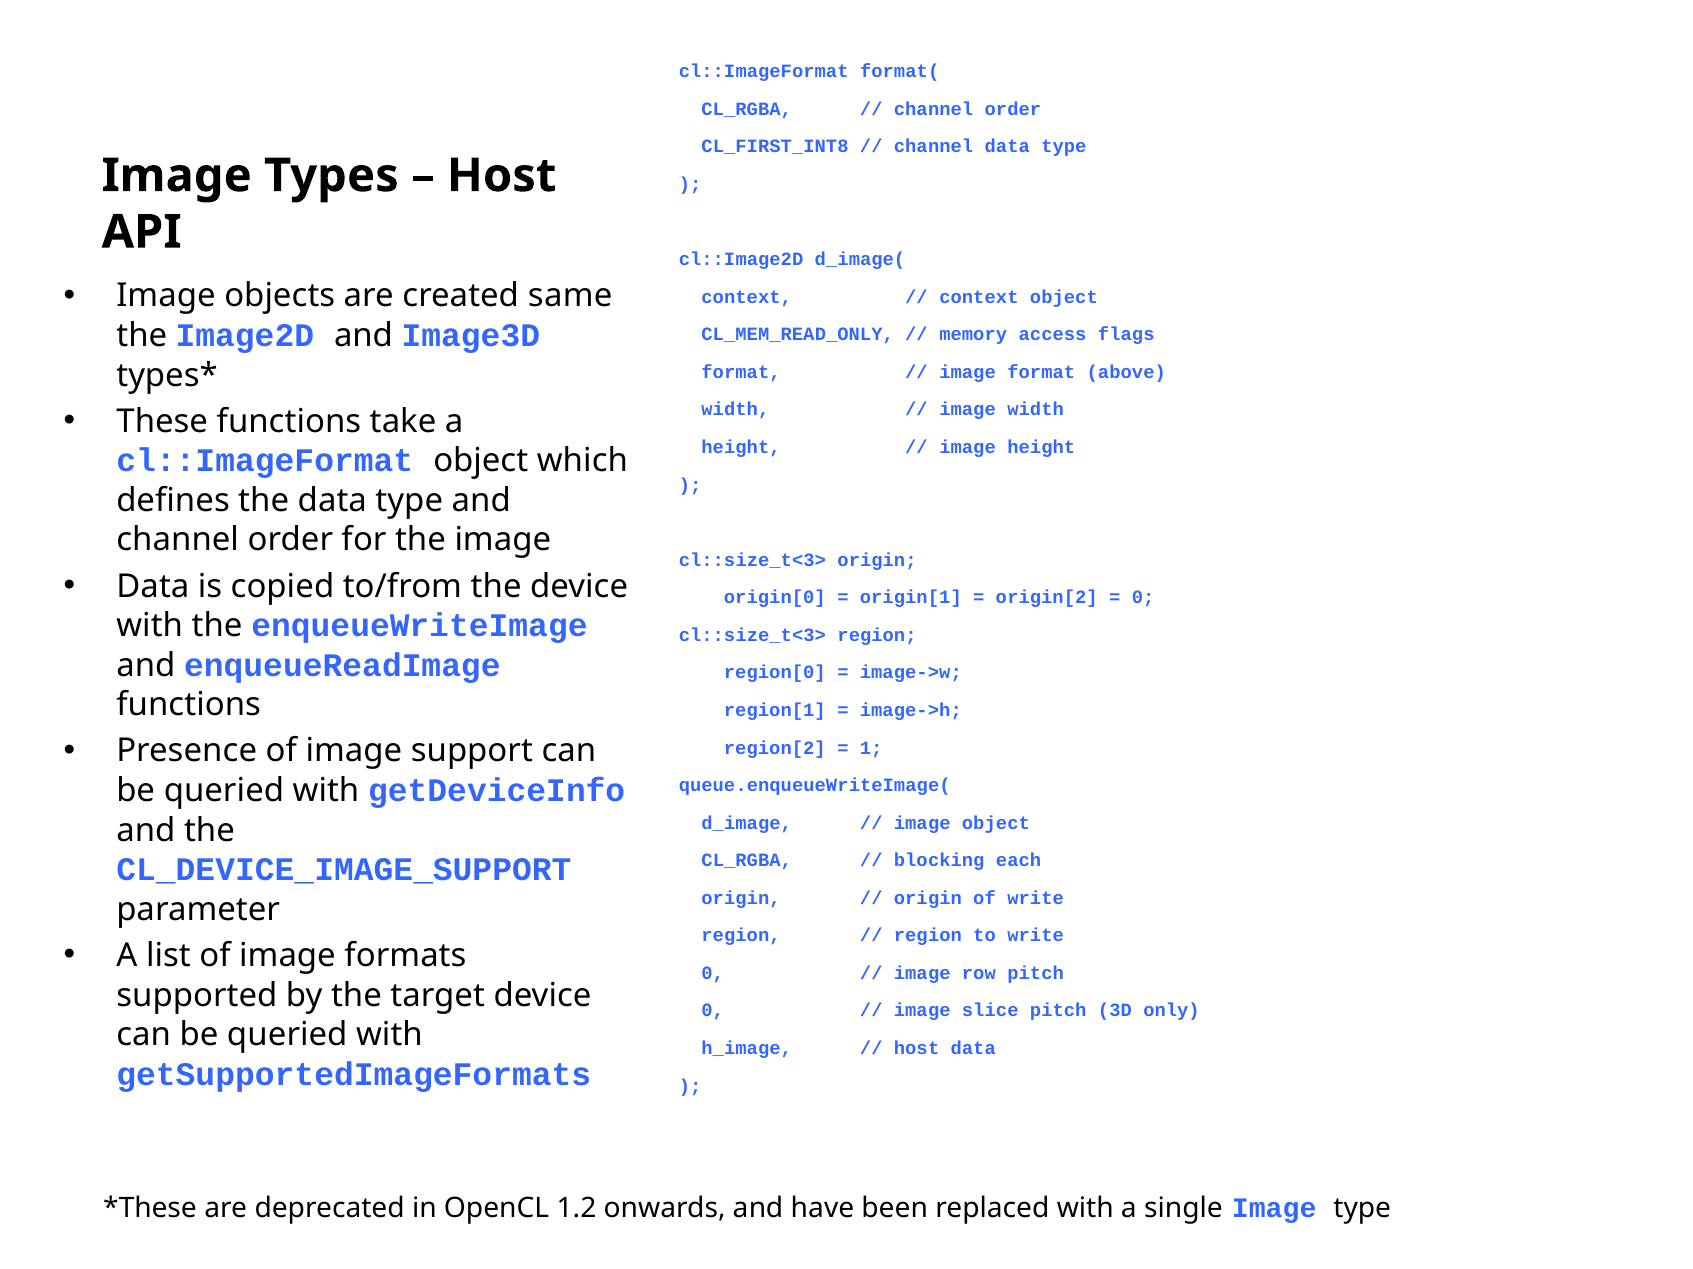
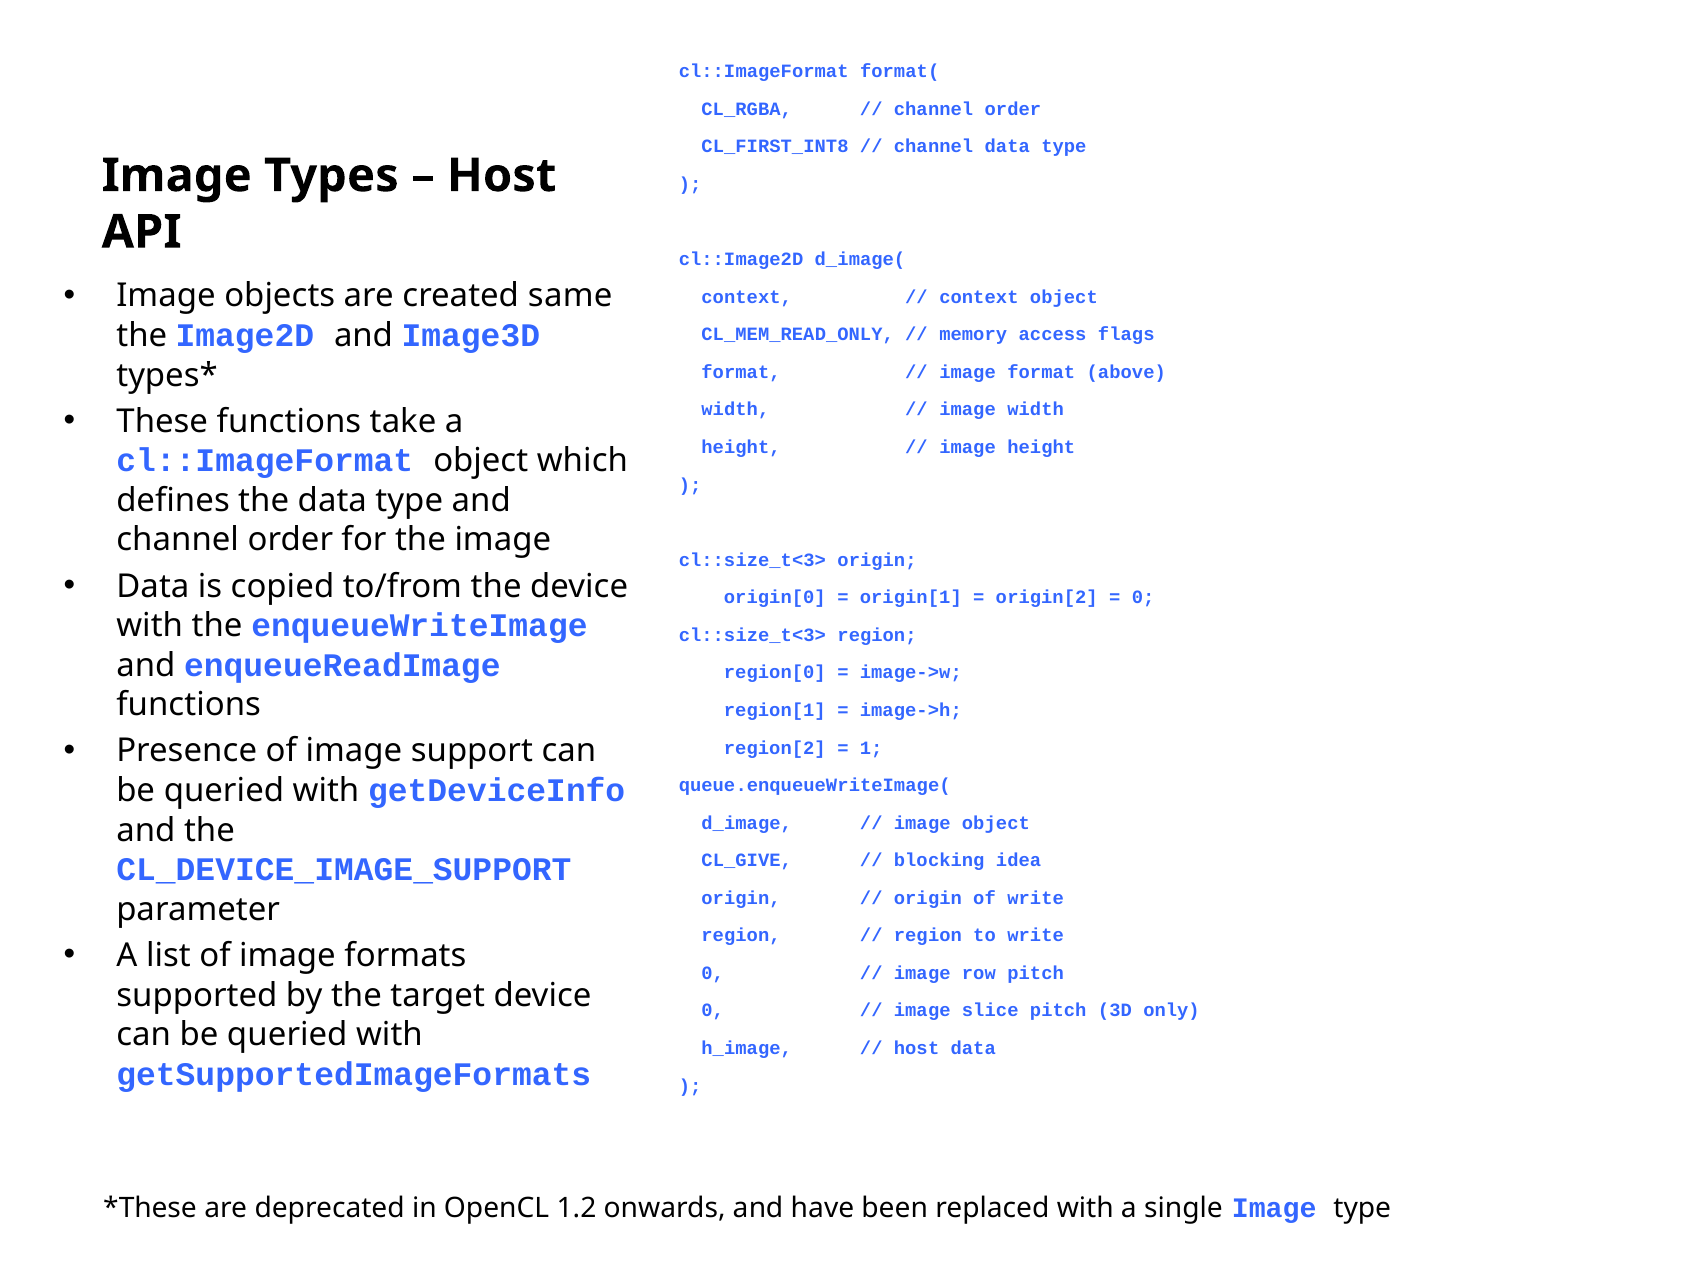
CL_RGBA at (747, 861): CL_RGBA -> CL_GIVE
each: each -> idea
